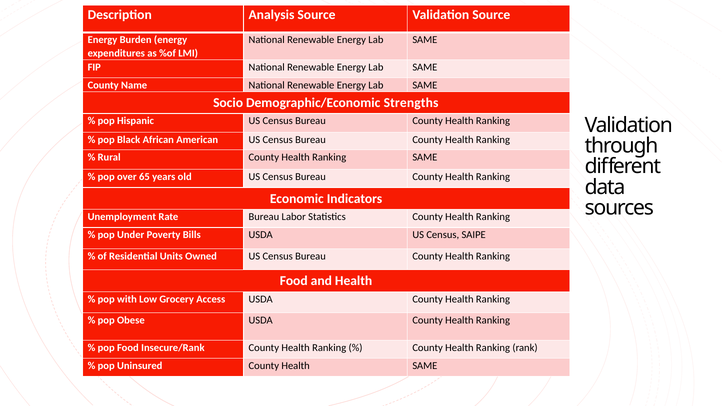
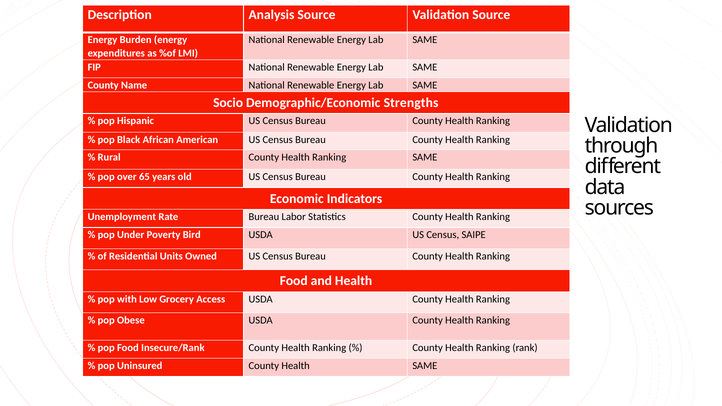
Bills: Bills -> Bird
